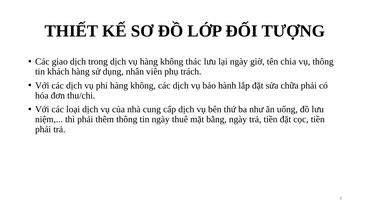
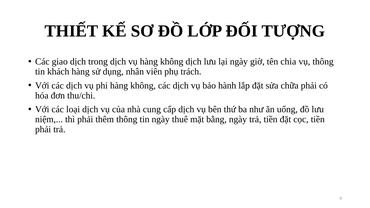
không thác: thác -> dịch
